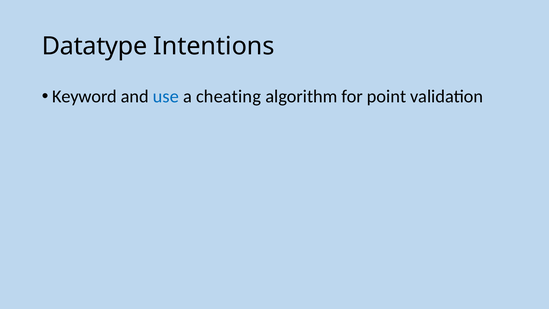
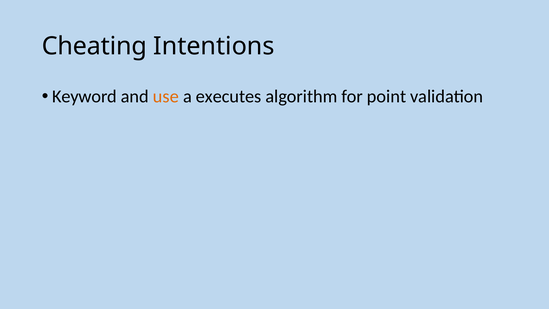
Datatype: Datatype -> Cheating
use colour: blue -> orange
cheating: cheating -> executes
